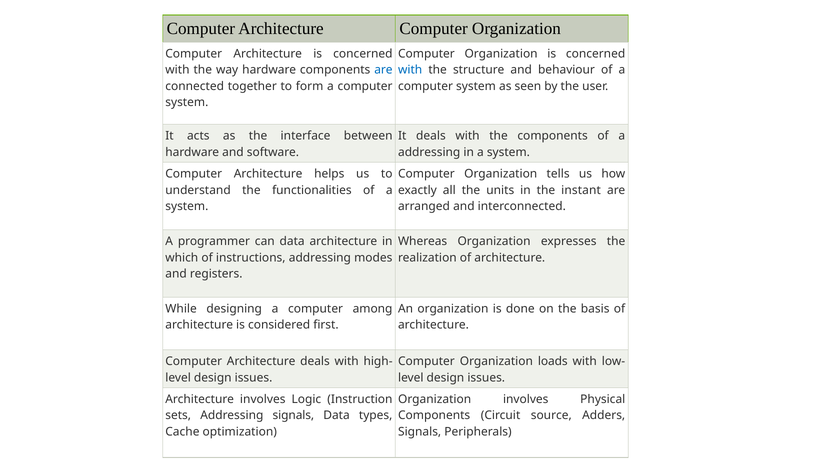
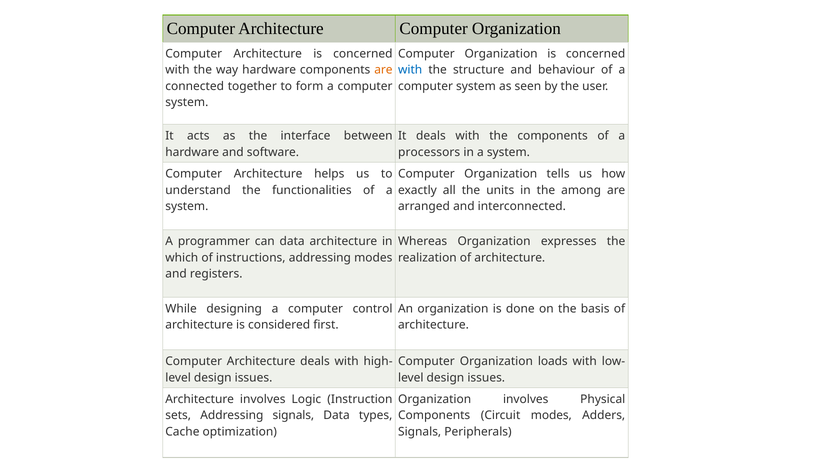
are at (383, 70) colour: blue -> orange
addressing at (429, 152): addressing -> processors
instant: instant -> among
among: among -> control
Circuit source: source -> modes
